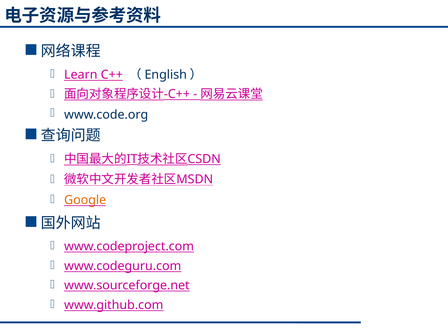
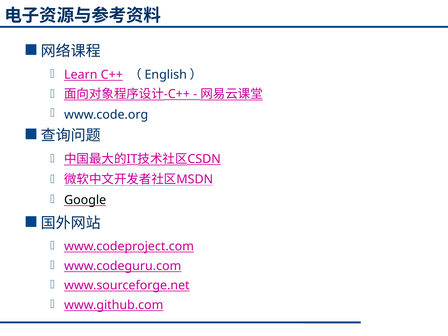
Google colour: orange -> black
